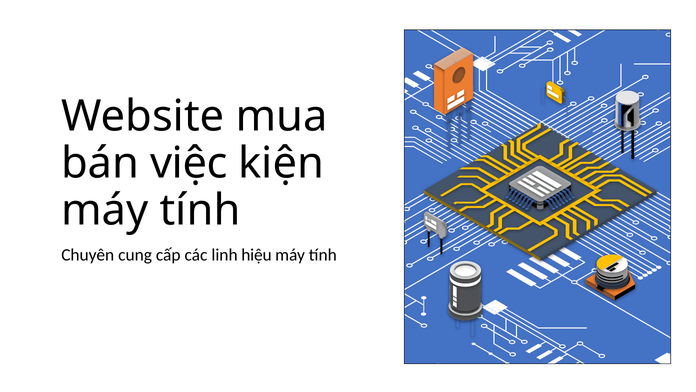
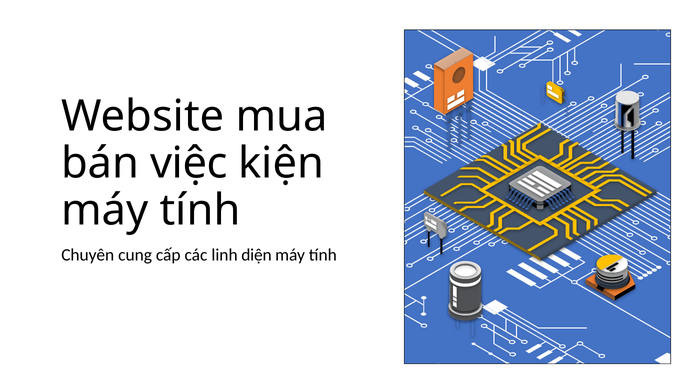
hiệu: hiệu -> diện
